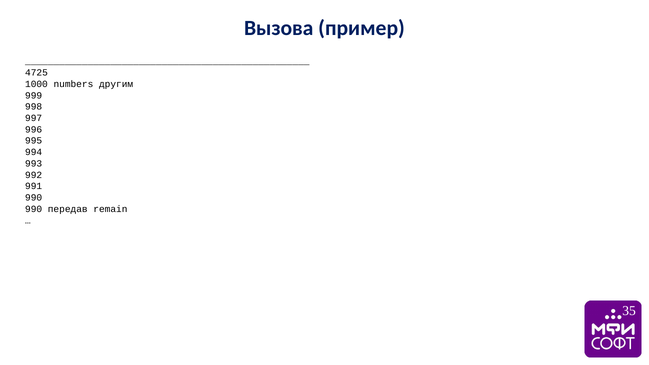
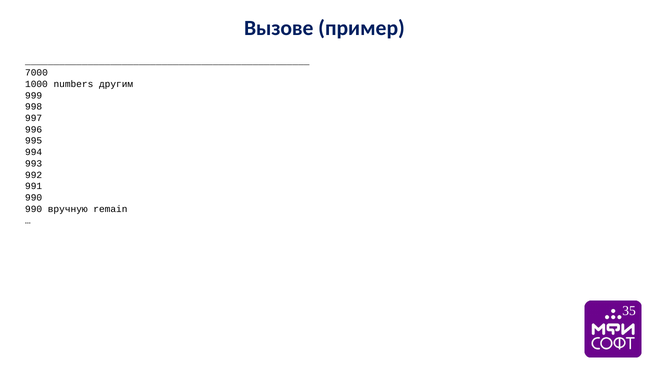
Вызова: Вызова -> Вызове
4725: 4725 -> 7000
передав: передав -> вручную
